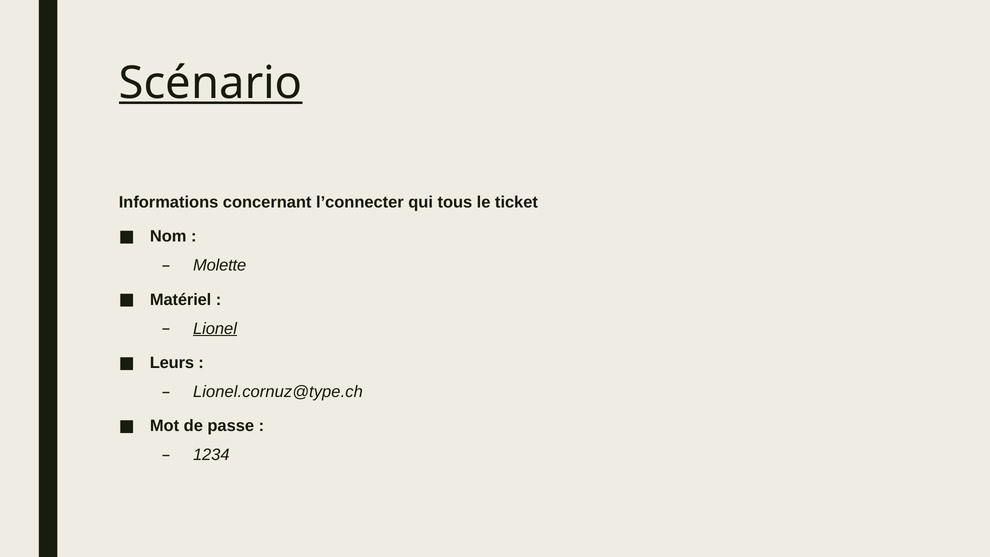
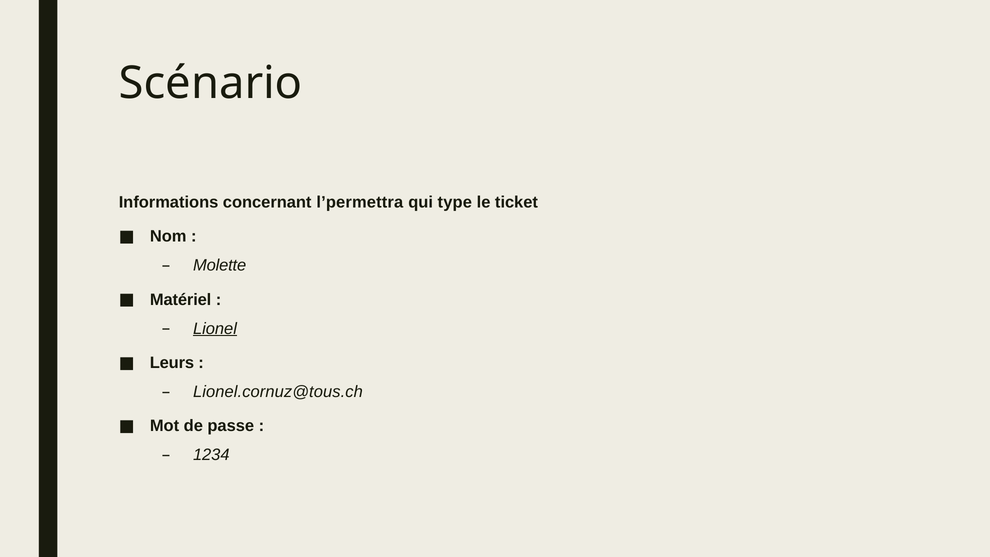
Scénario underline: present -> none
l’connecter: l’connecter -> l’permettra
tous: tous -> type
Lionel.cornuz@type.ch: Lionel.cornuz@type.ch -> Lionel.cornuz@tous.ch
